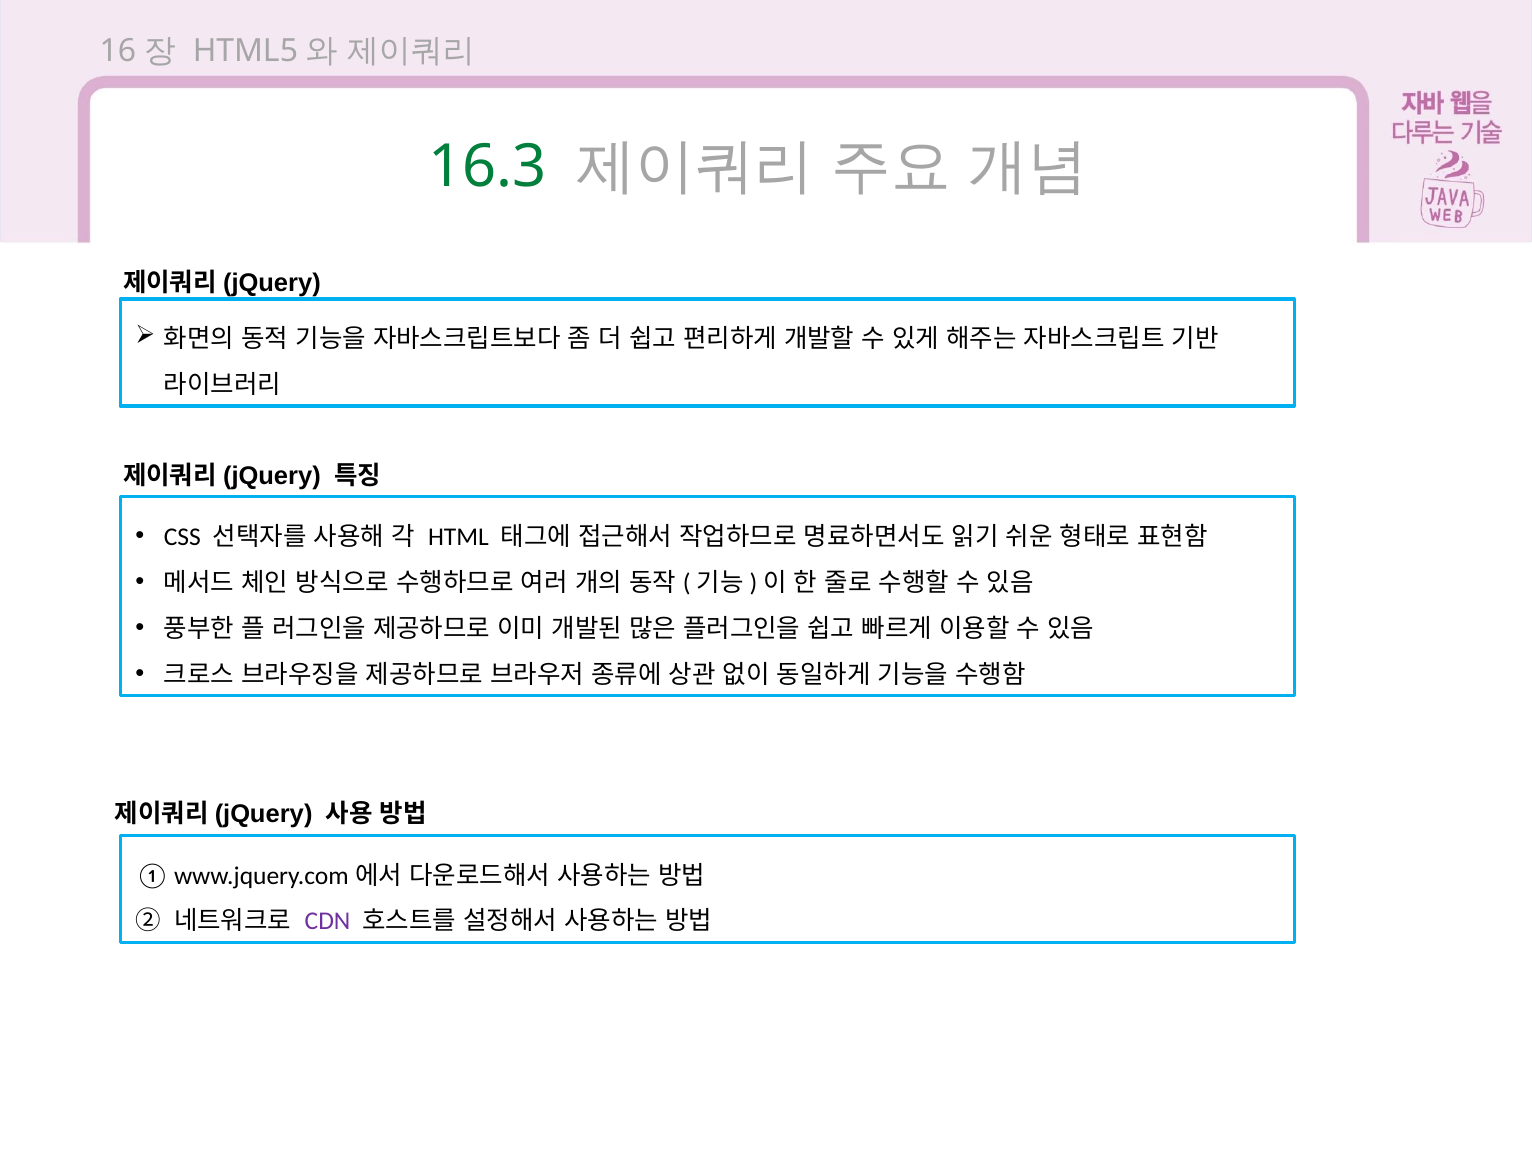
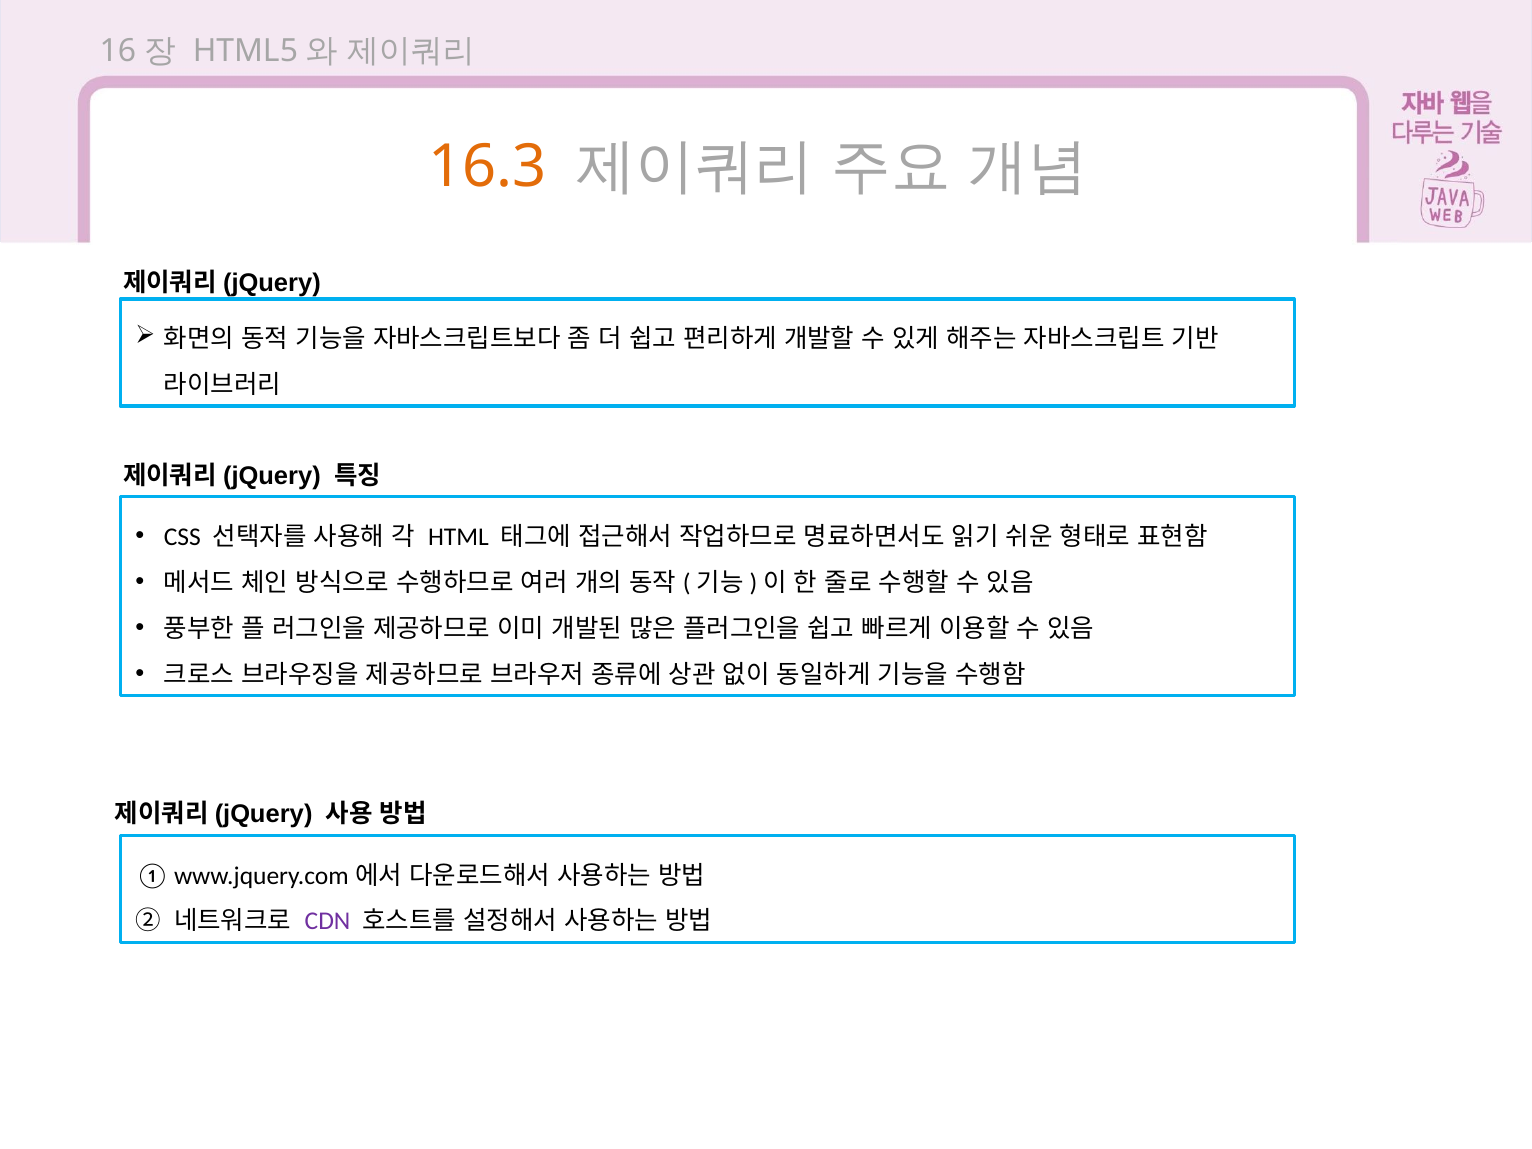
16.3 colour: green -> orange
